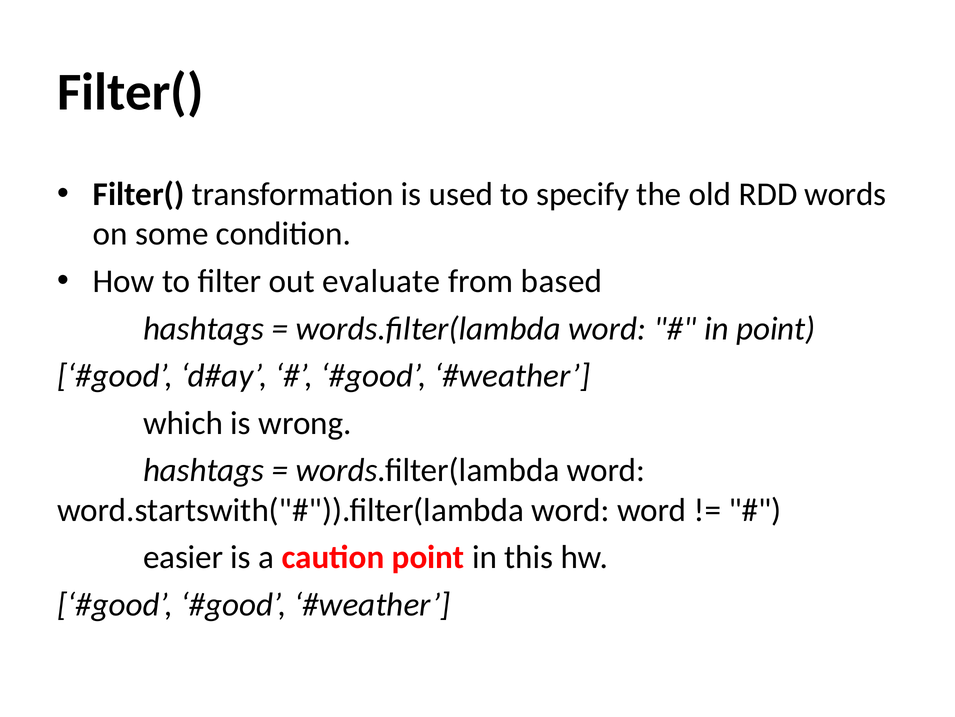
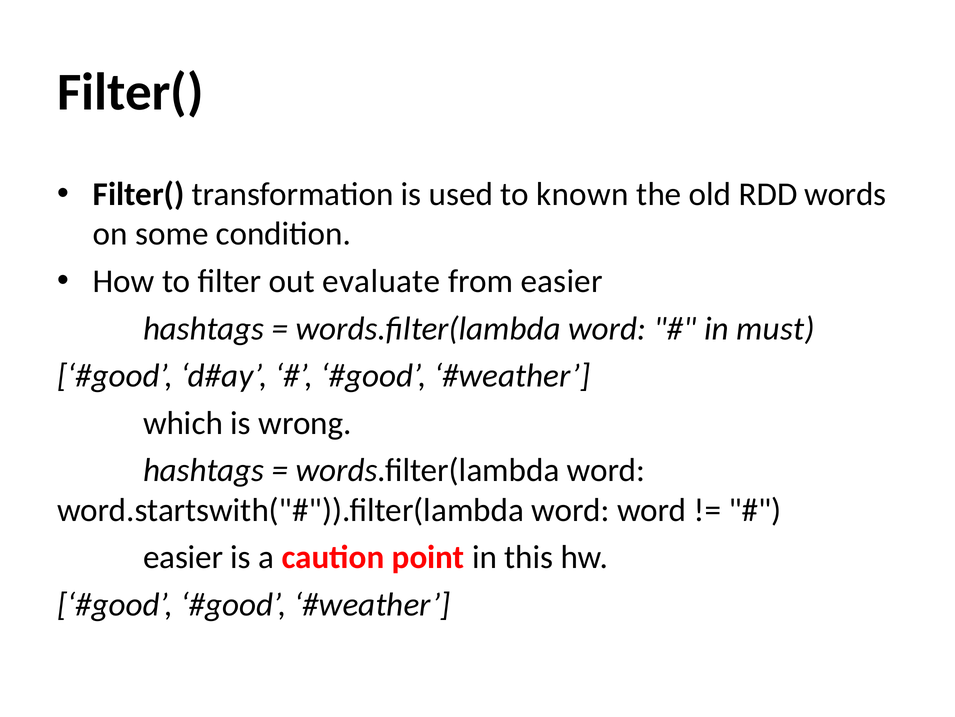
specify: specify -> known
from based: based -> easier
in point: point -> must
